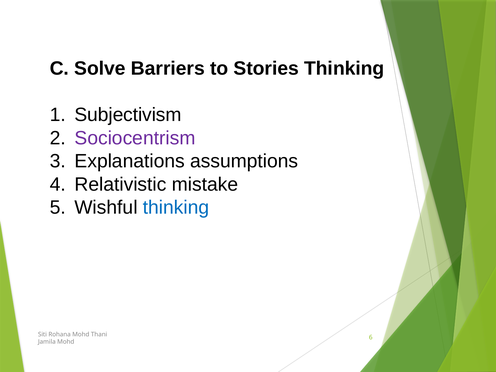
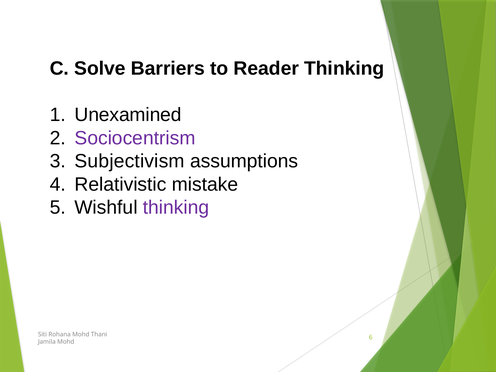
Stories: Stories -> Reader
Subjectivism: Subjectivism -> Unexamined
Explanations: Explanations -> Subjectivism
thinking at (176, 207) colour: blue -> purple
